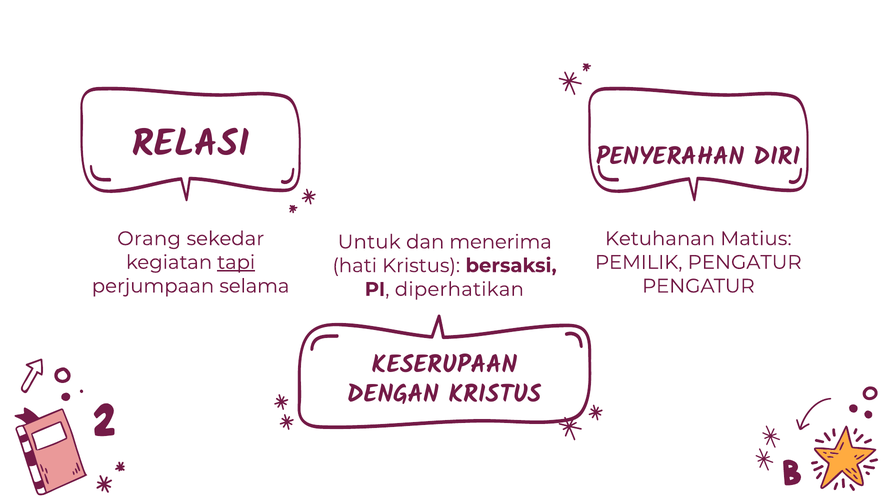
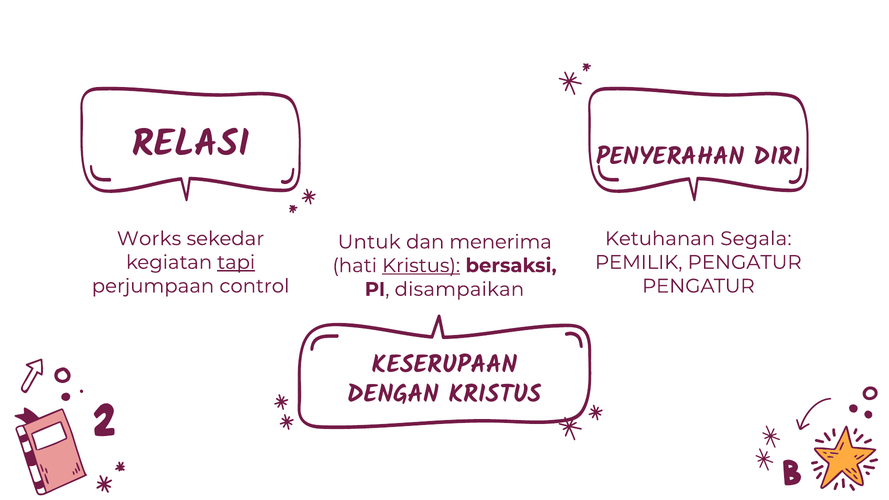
Orang: Orang -> Works
Matius: Matius -> Segala
Kristus at (421, 266) underline: none -> present
selama: selama -> control
diperhatikan: diperhatikan -> disampaikan
